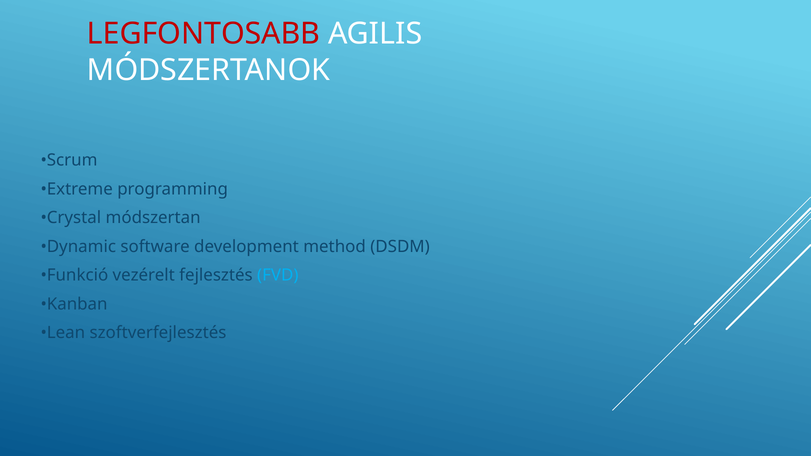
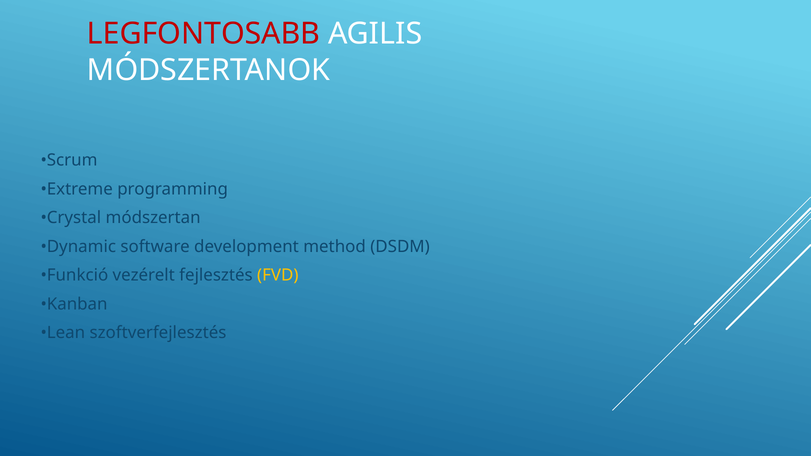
FVD colour: light blue -> yellow
